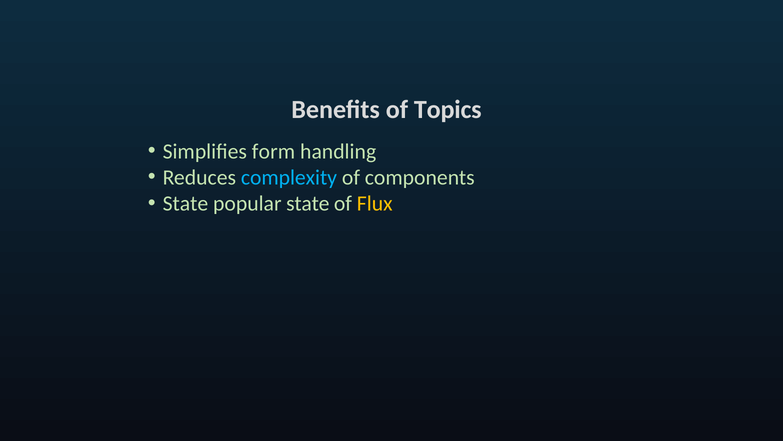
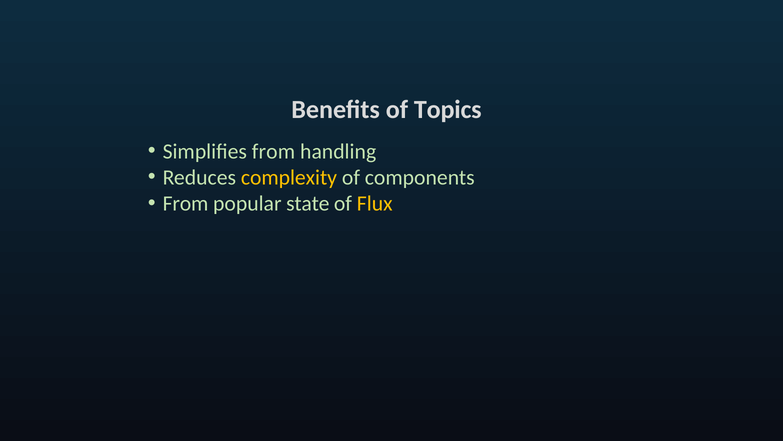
Simplifies form: form -> from
complexity colour: light blue -> yellow
State at (185, 203): State -> From
